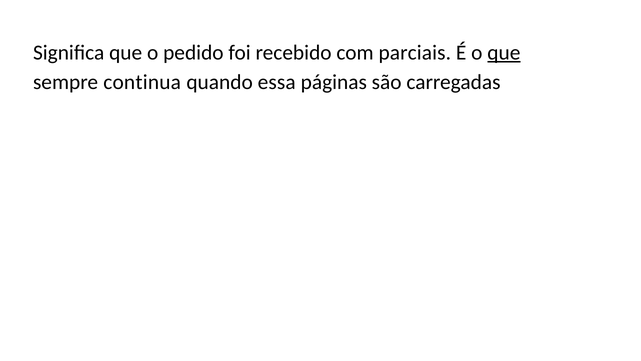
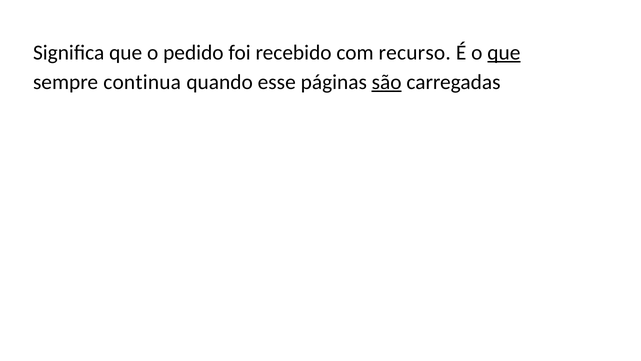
parciais: parciais -> recurso
essa: essa -> esse
são underline: none -> present
